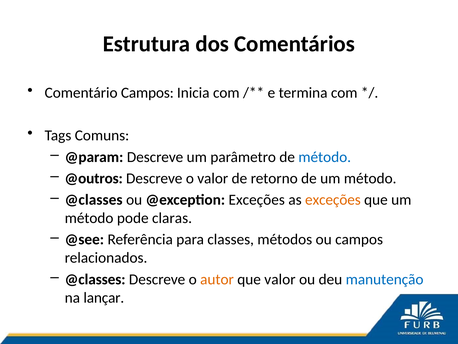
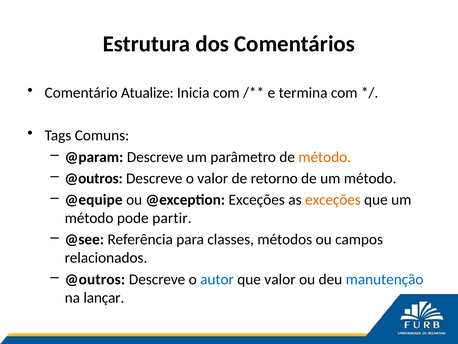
Comentário Campos: Campos -> Atualize
método at (325, 157) colour: blue -> orange
@classes at (94, 200): @classes -> @equipe
claras: claras -> partir
@classes at (95, 279): @classes -> @outros
autor colour: orange -> blue
